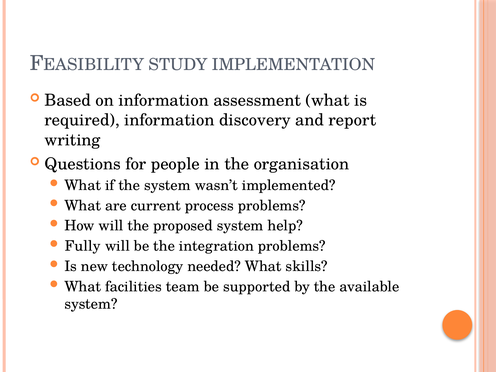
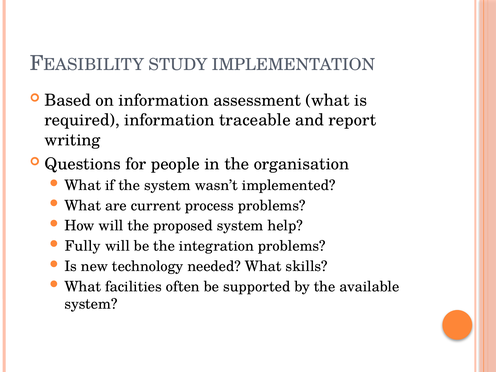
discovery: discovery -> traceable
team: team -> often
